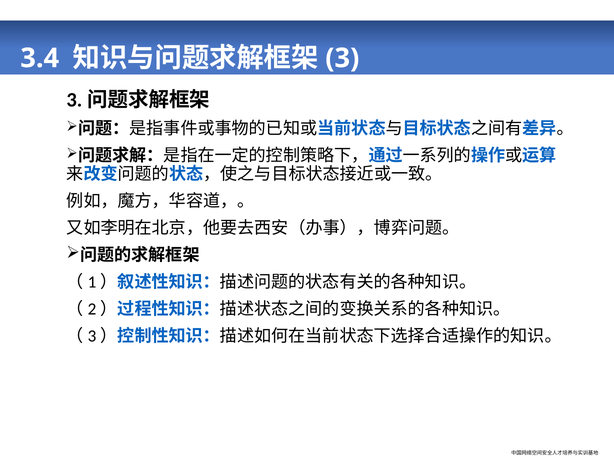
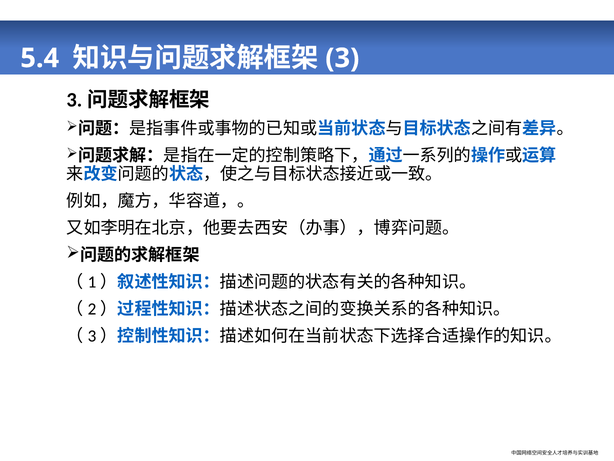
3.4: 3.4 -> 5.4
